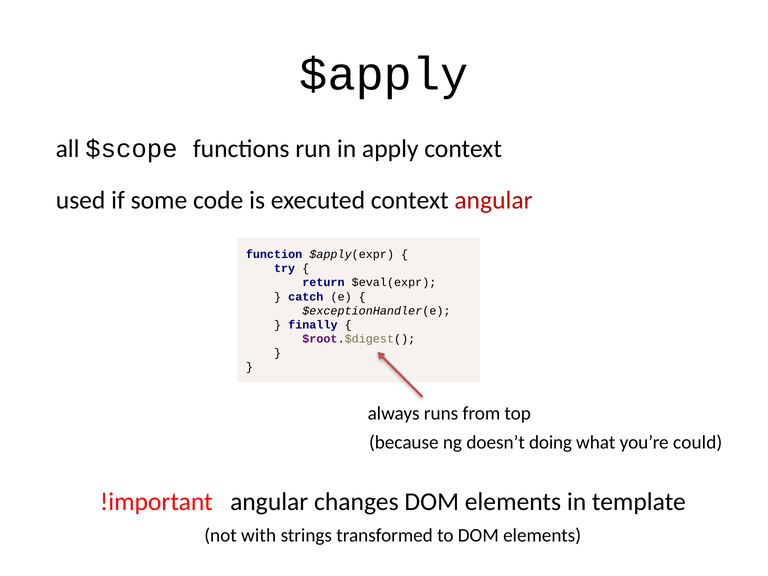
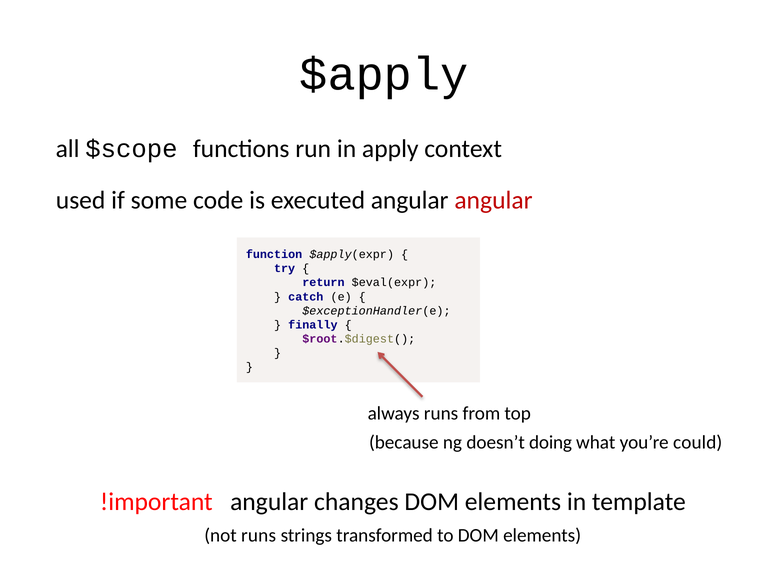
executed context: context -> angular
not with: with -> runs
